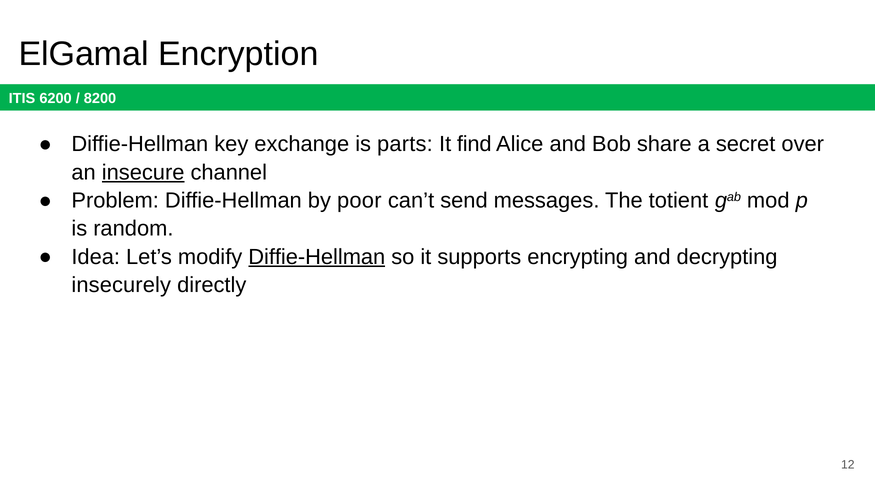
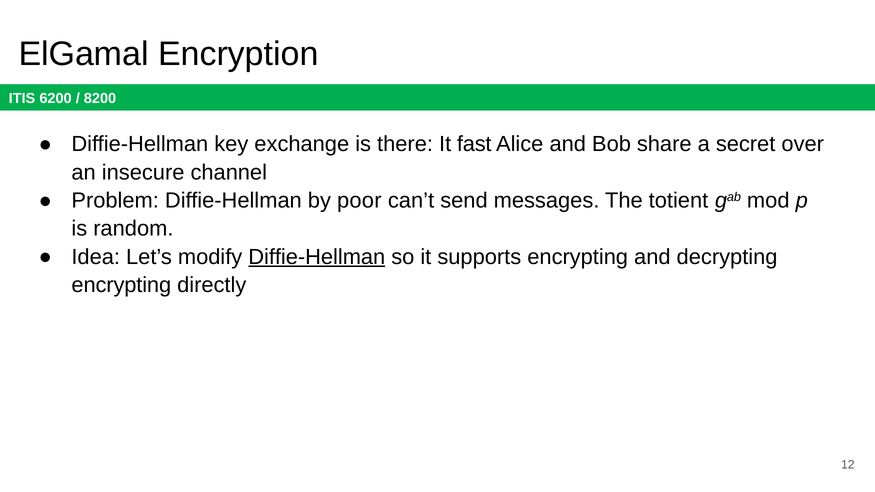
parts: parts -> there
find: find -> fast
insecure underline: present -> none
insecurely at (121, 285): insecurely -> encrypting
